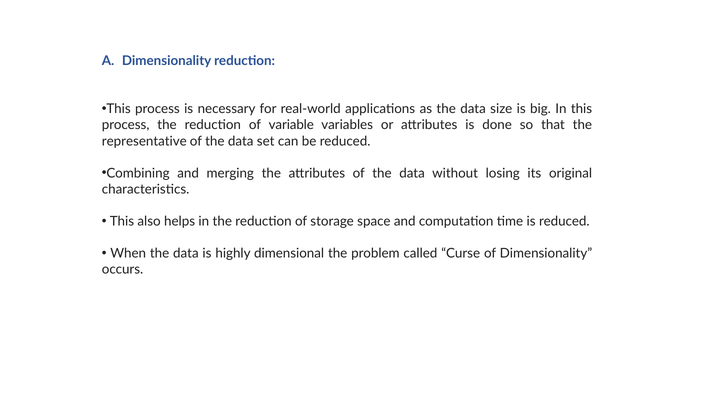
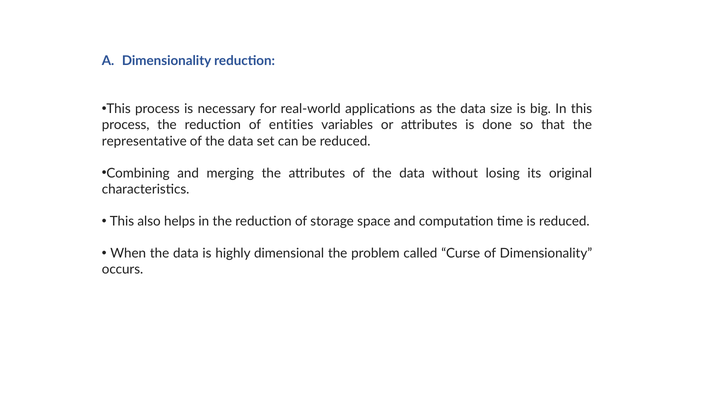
variable: variable -> entities
